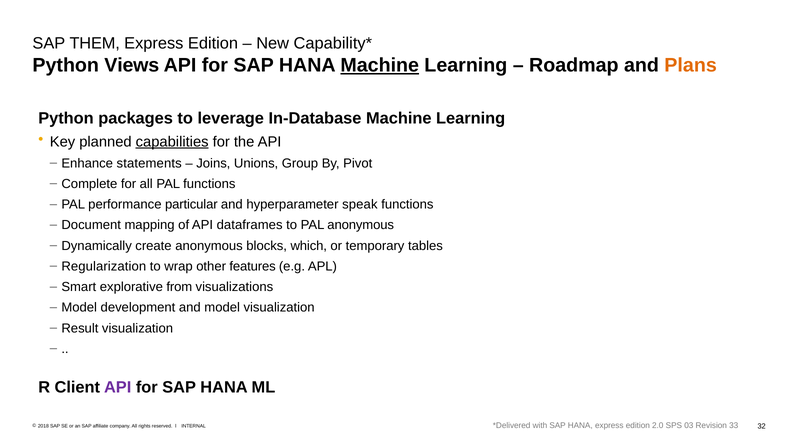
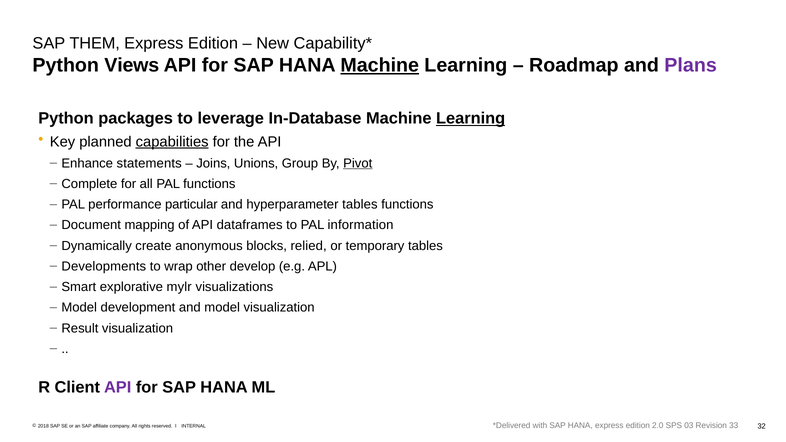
Plans colour: orange -> purple
Learning at (471, 118) underline: none -> present
Pivot underline: none -> present
hyperparameter speak: speak -> tables
PAL anonymous: anonymous -> information
which: which -> relied
Regularization: Regularization -> Developments
features: features -> develop
from: from -> mylr
